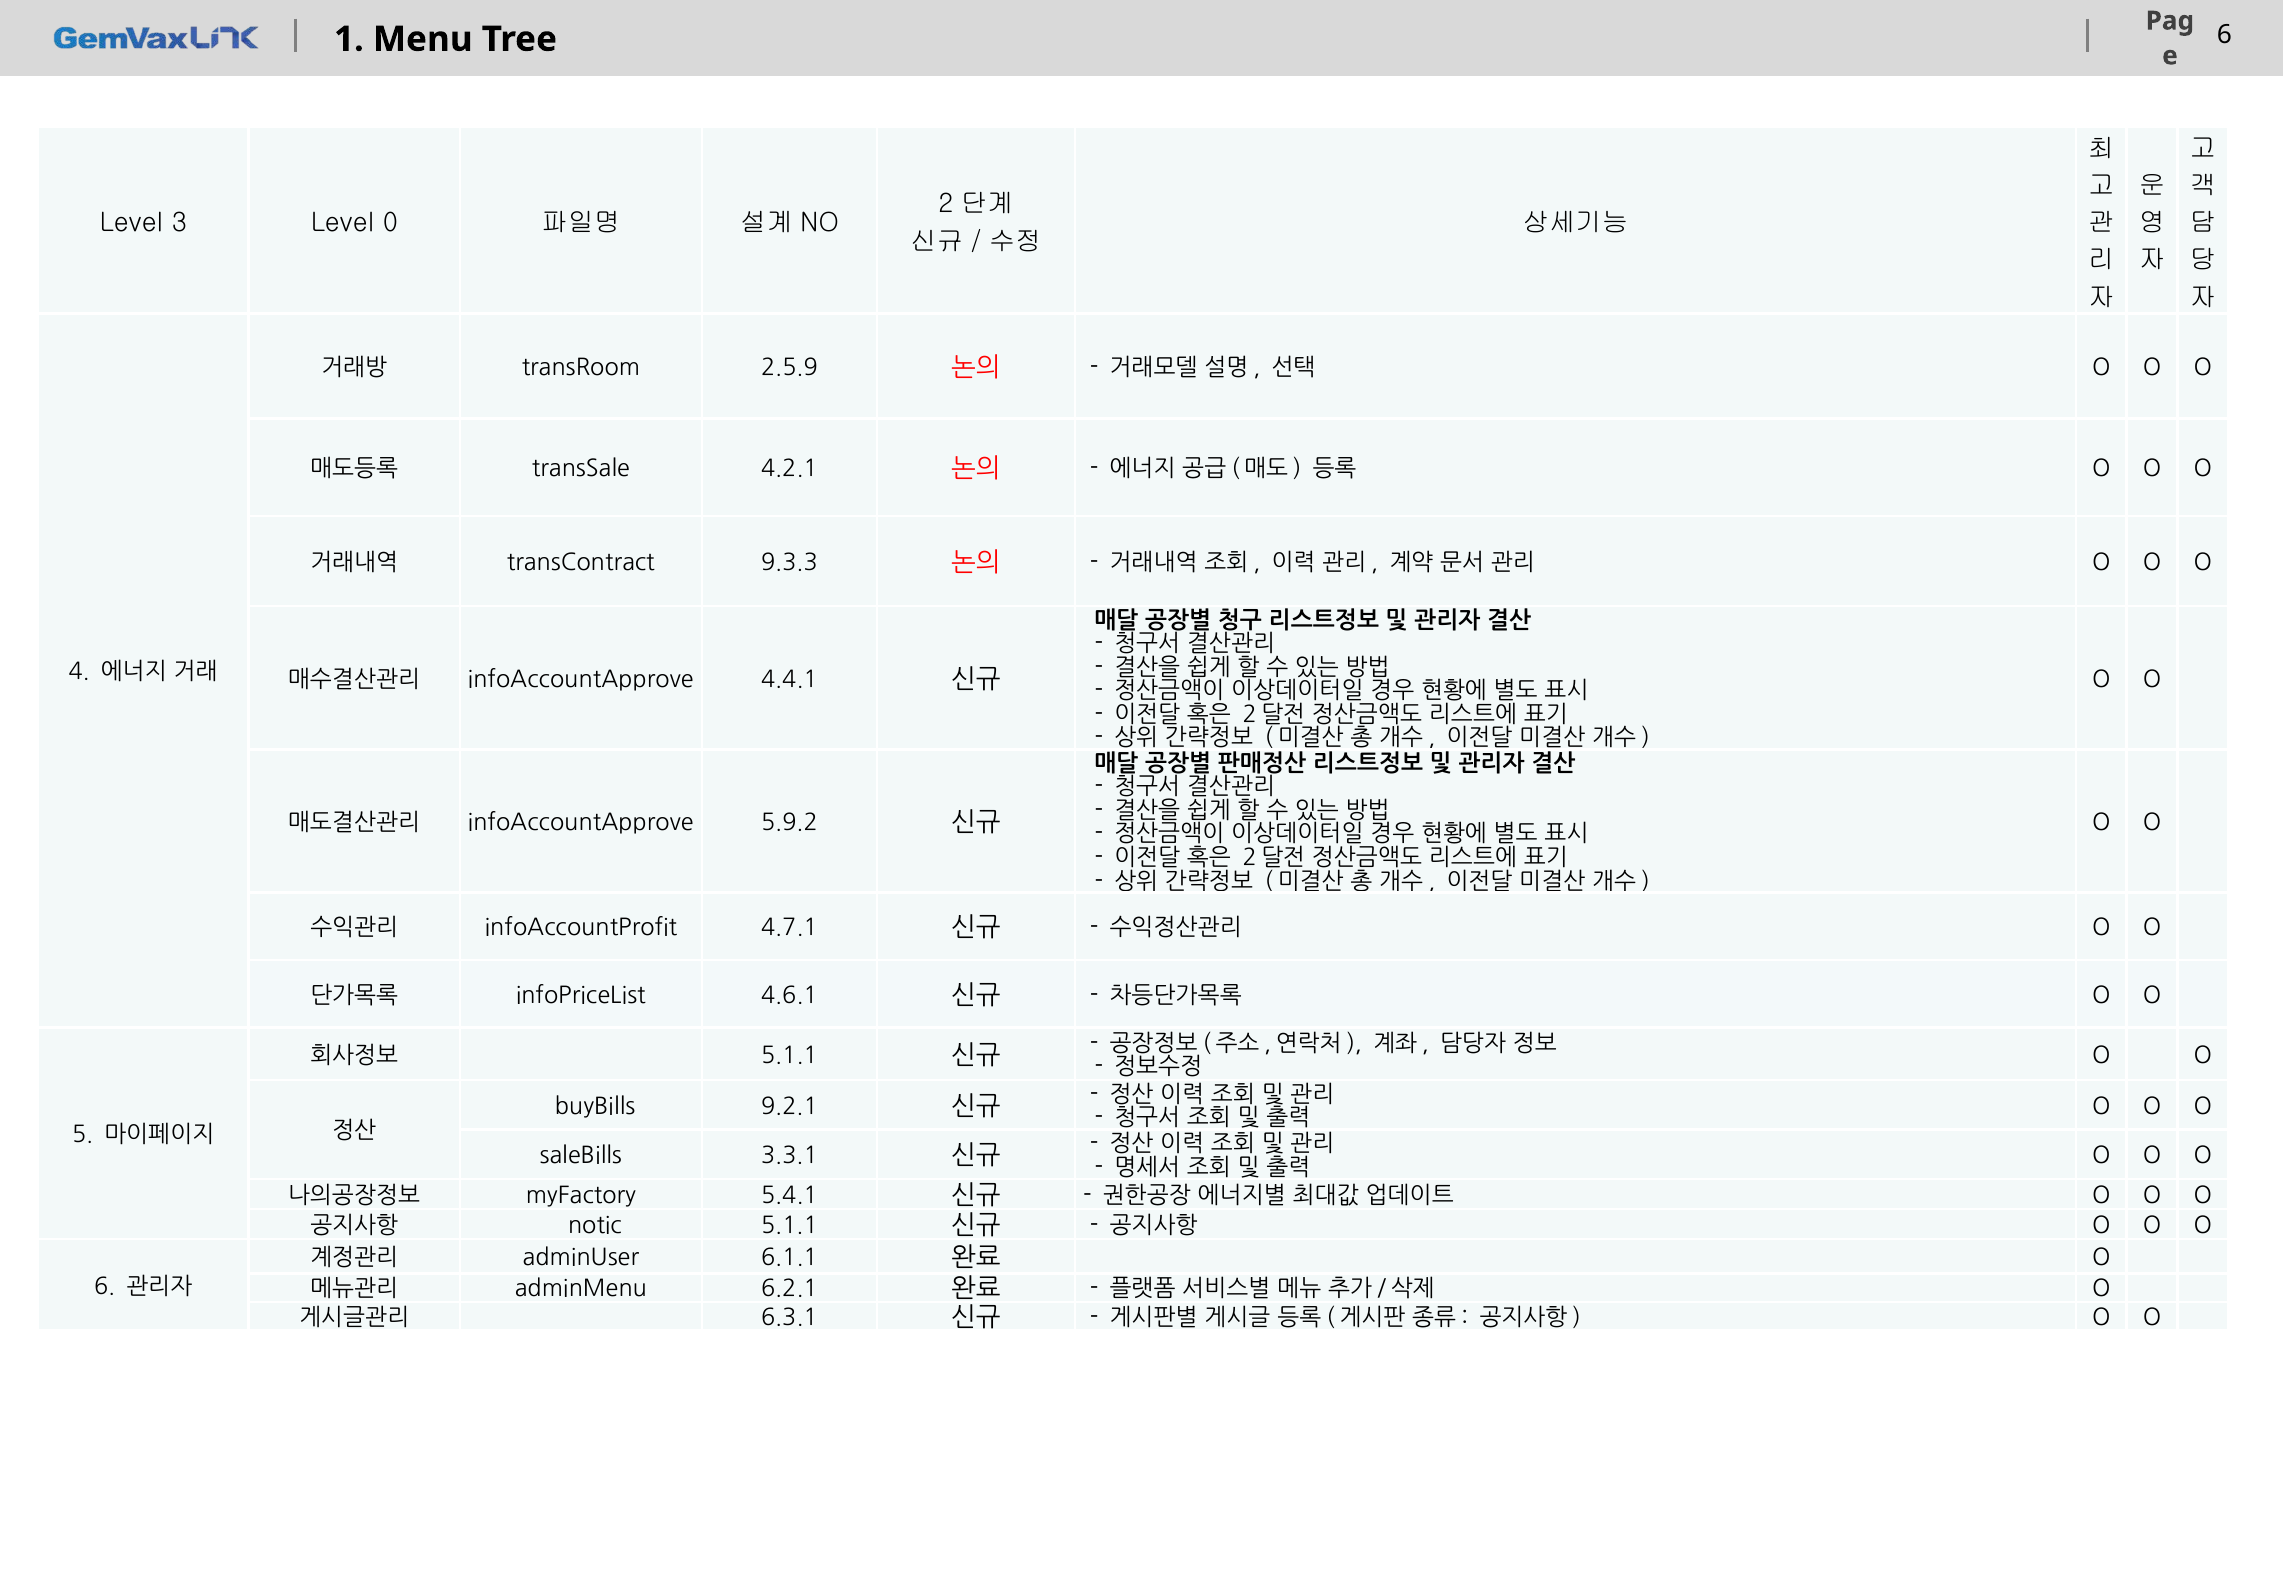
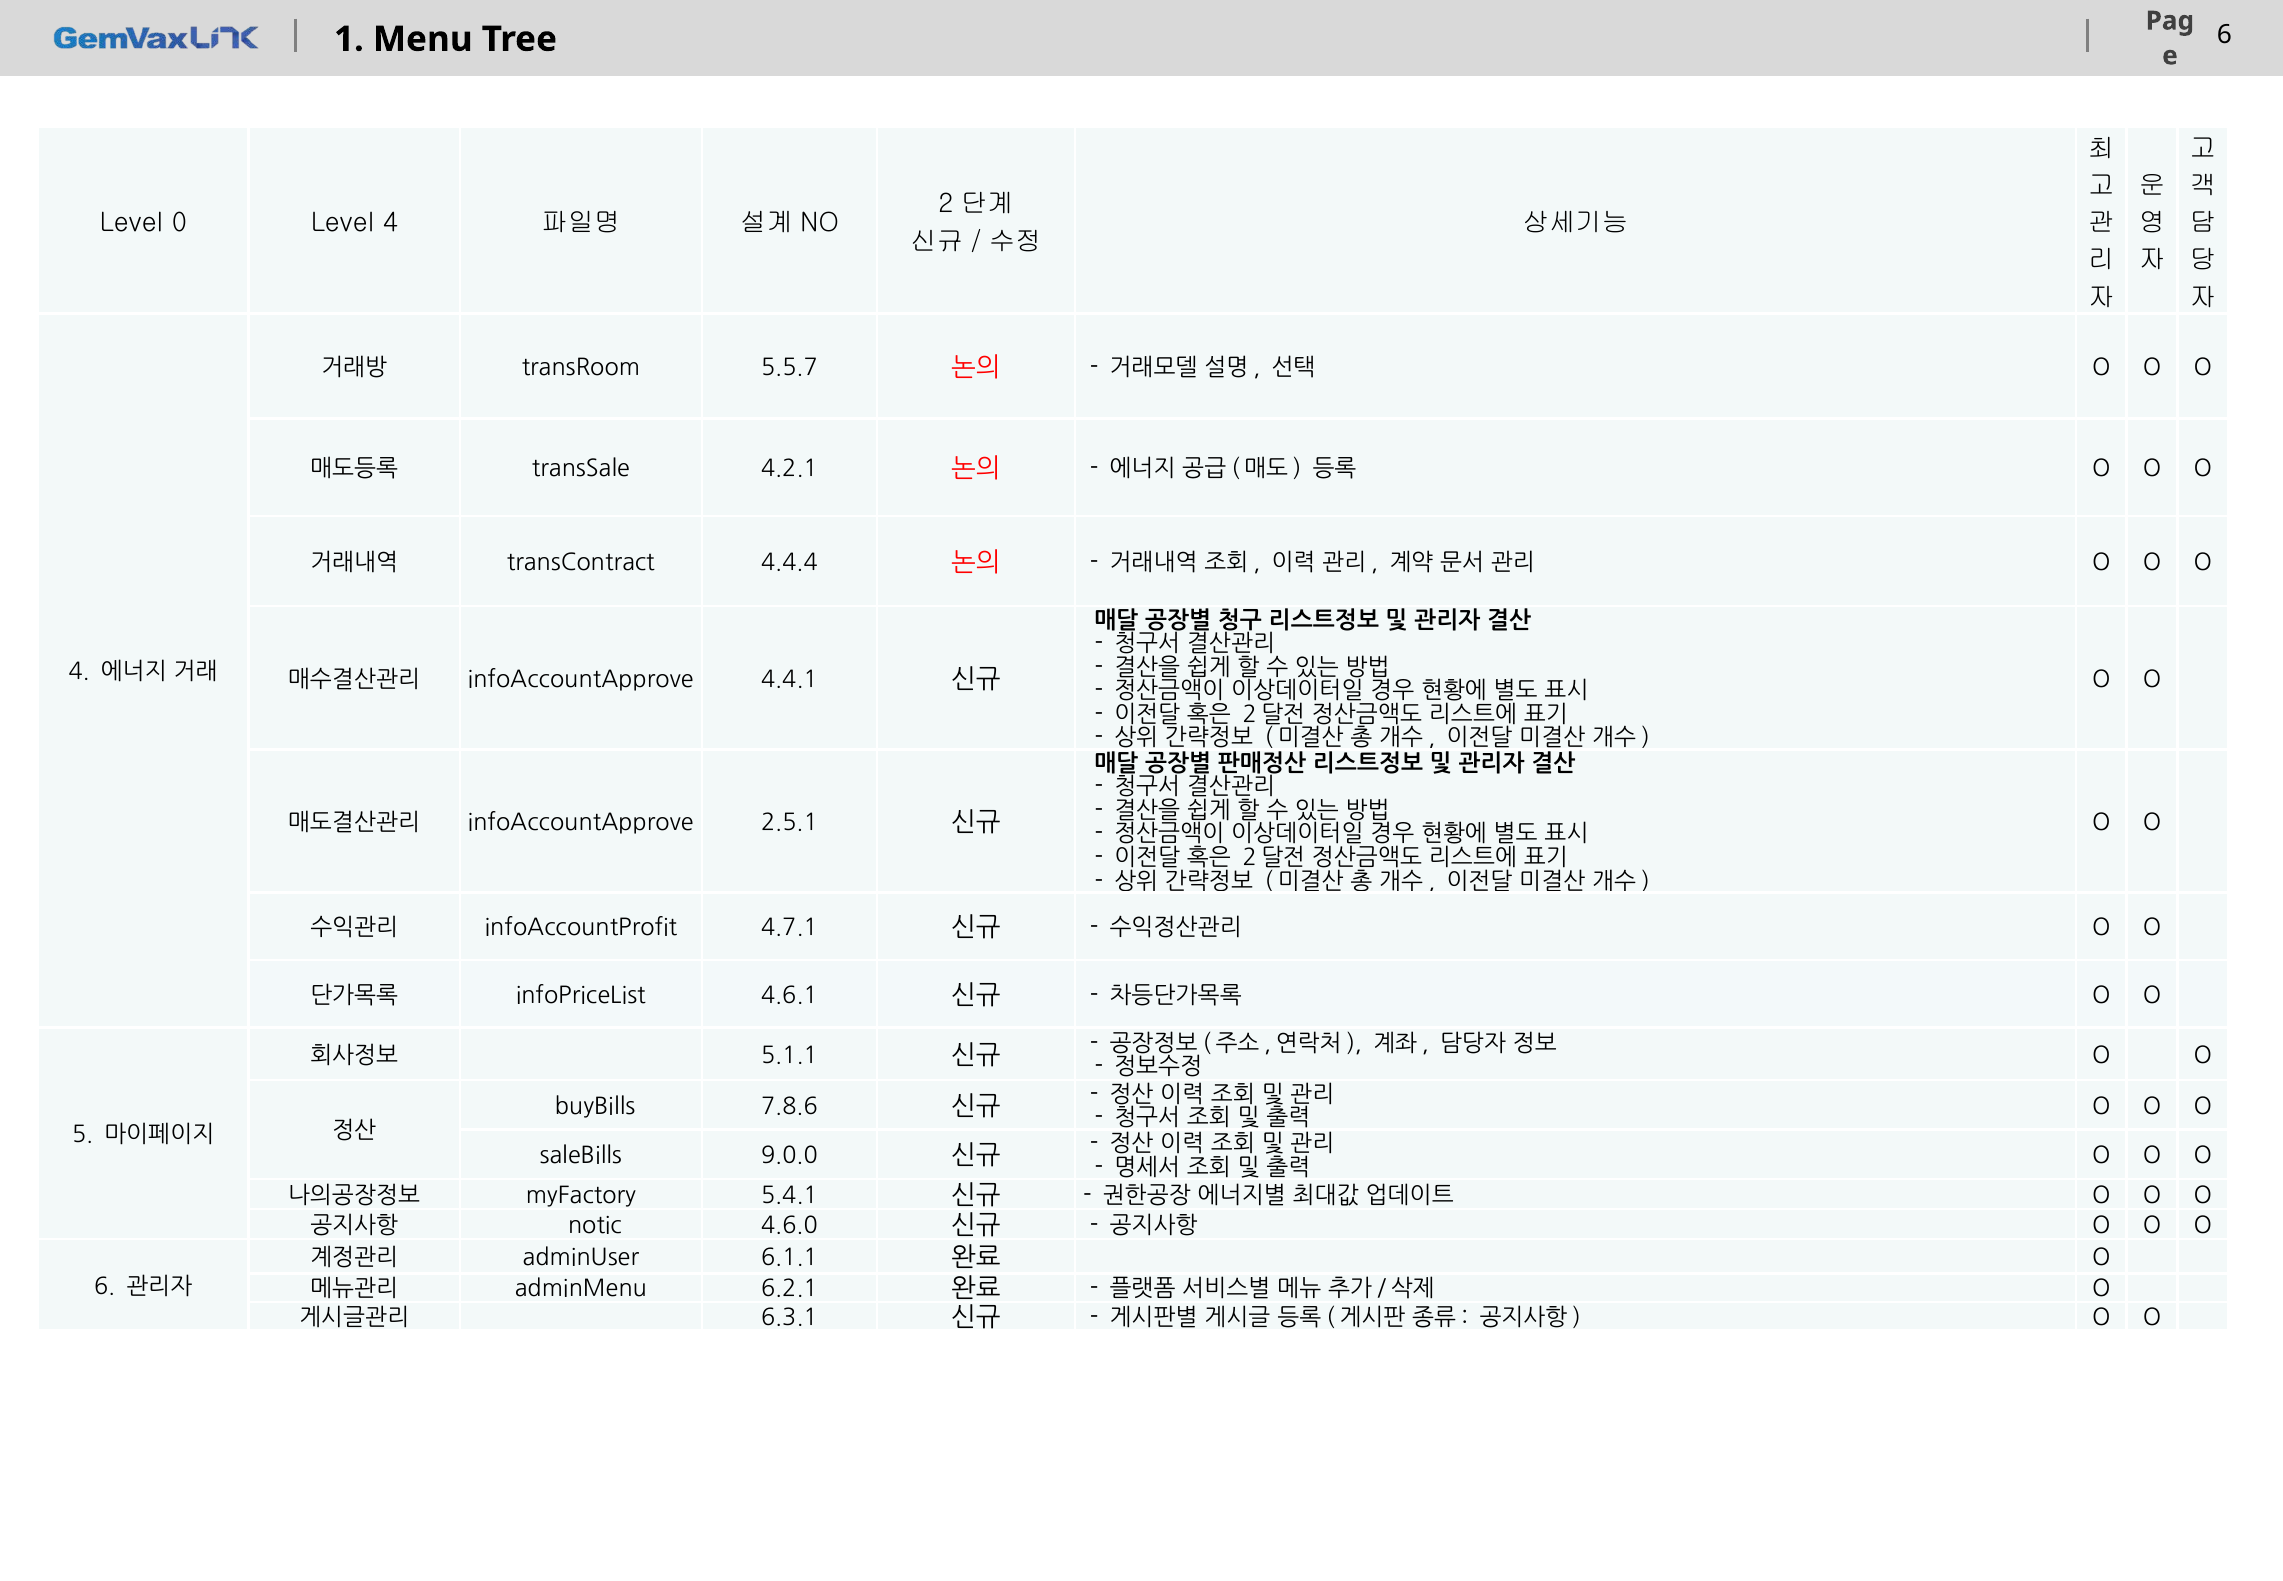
3: 3 -> 0
Level 0: 0 -> 4
2.5.9: 2.5.9 -> 5.5.7
9.3.3: 9.3.3 -> 4.4.4
5.9.2: 5.9.2 -> 2.5.1
9.2.1: 9.2.1 -> 7.8.6
3.3.1: 3.3.1 -> 9.0.0
notic 5.1.1: 5.1.1 -> 4.6.0
